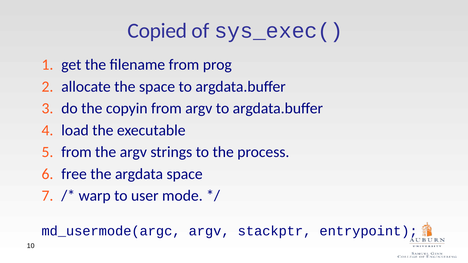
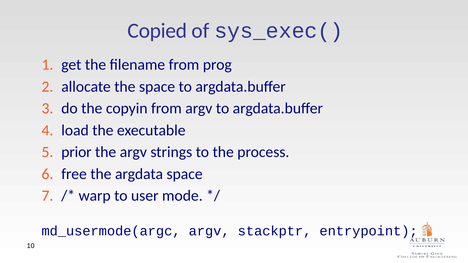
from at (76, 152): from -> prior
